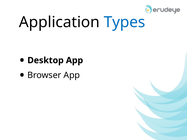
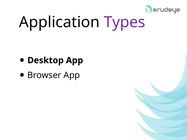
Types colour: blue -> purple
